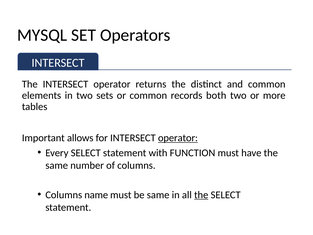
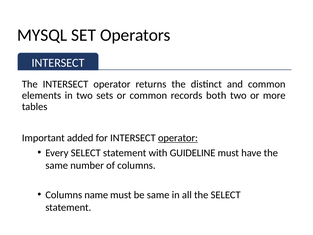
allows: allows -> added
FUNCTION: FUNCTION -> GUIDELINE
the at (201, 195) underline: present -> none
